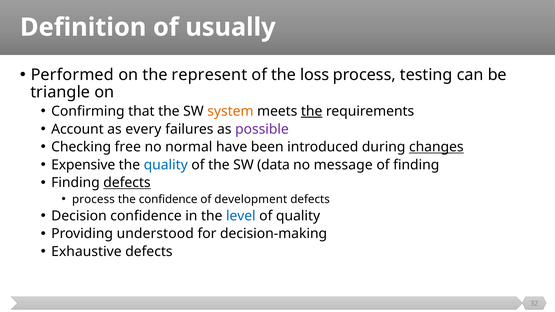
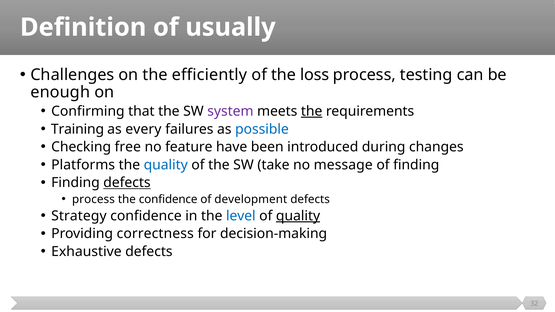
Performed: Performed -> Challenges
represent: represent -> efficiently
triangle: triangle -> enough
system colour: orange -> purple
Account: Account -> Training
possible colour: purple -> blue
normal: normal -> feature
changes underline: present -> none
Expensive: Expensive -> Platforms
data: data -> take
Decision: Decision -> Strategy
quality at (298, 216) underline: none -> present
understood: understood -> correctness
